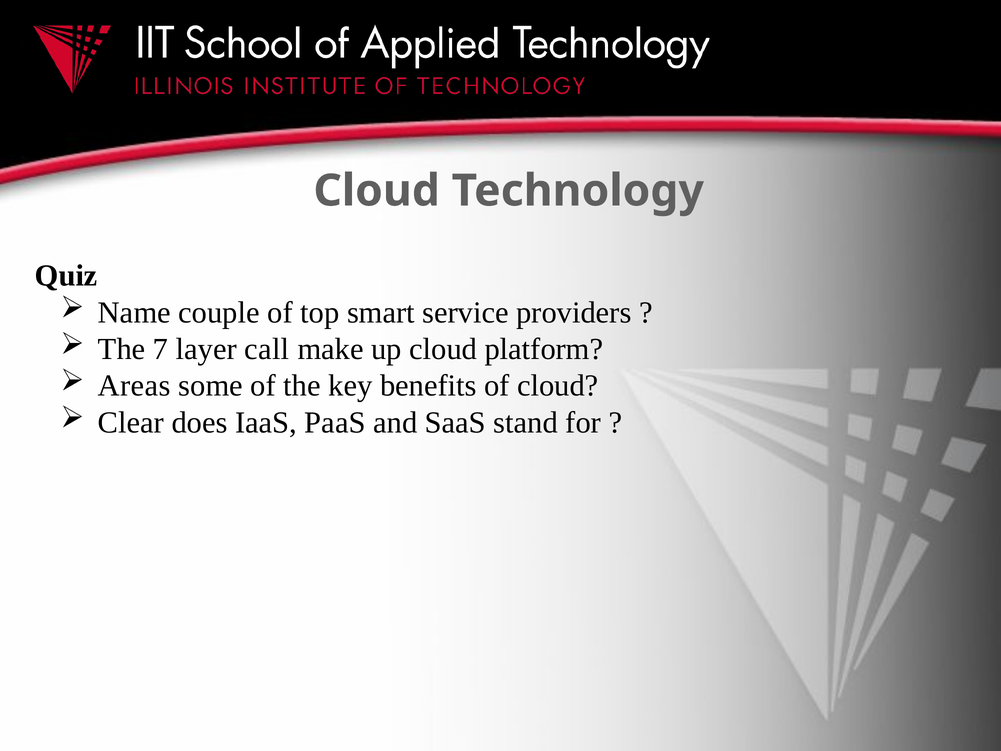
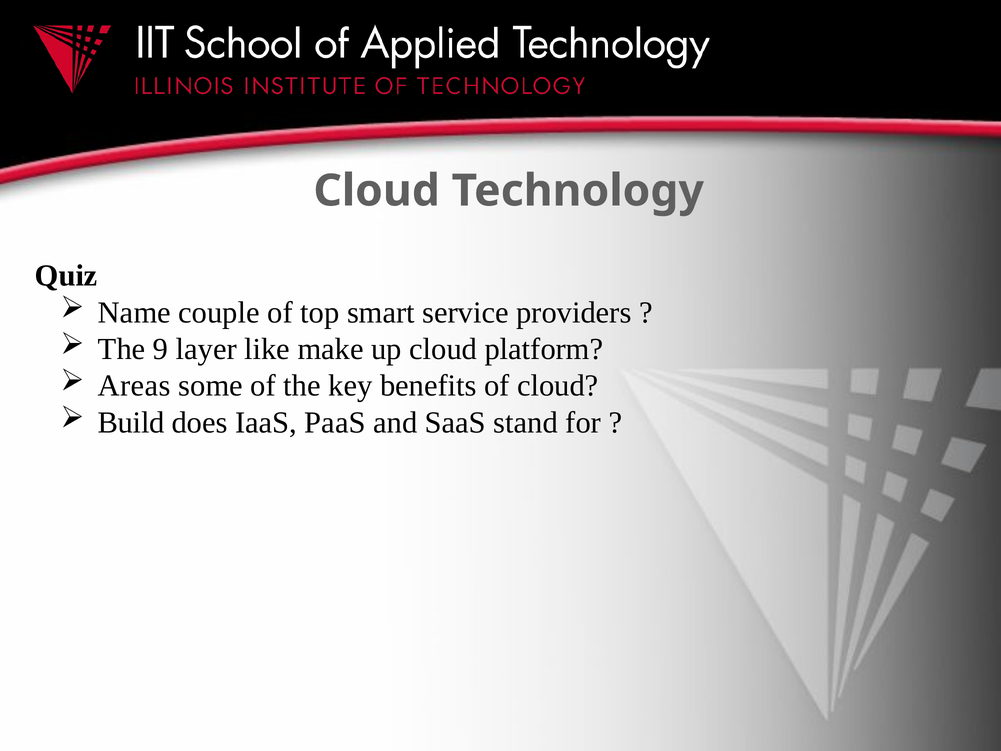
7: 7 -> 9
call: call -> like
Clear: Clear -> Build
